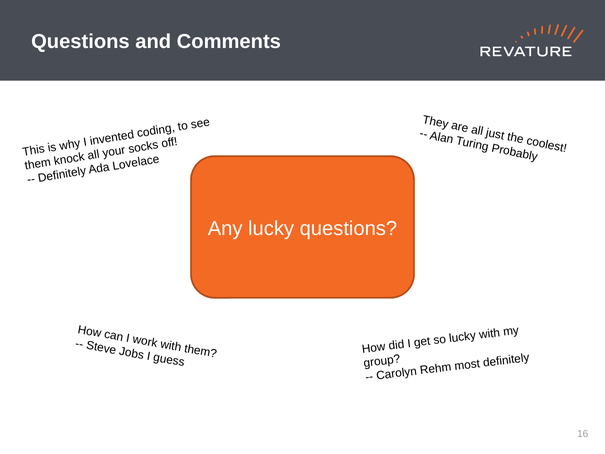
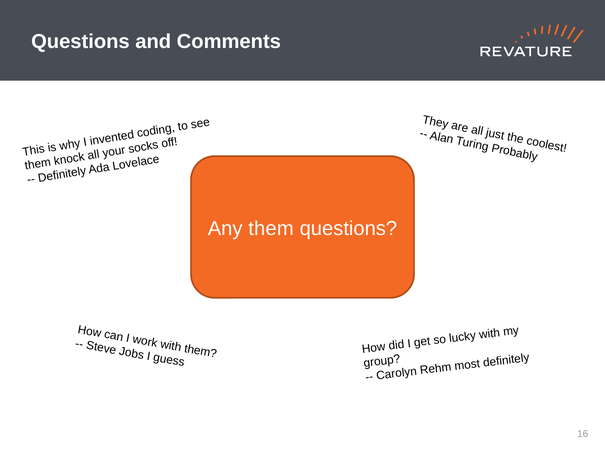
Any lucky: lucky -> them
